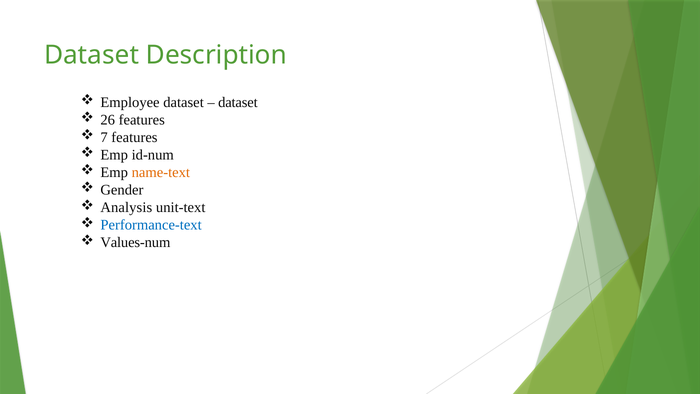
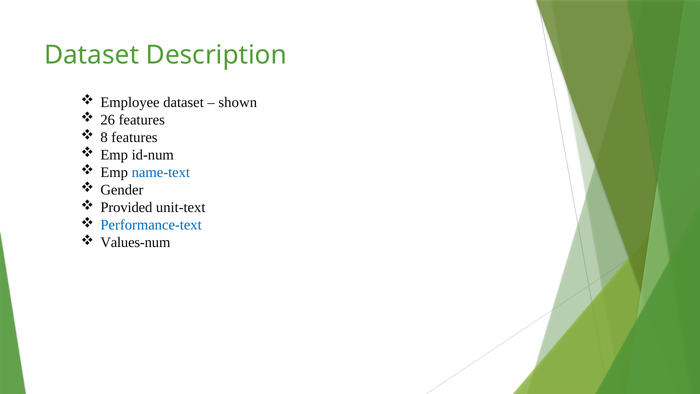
dataset at (238, 102): dataset -> shown
7: 7 -> 8
name-text colour: orange -> blue
Analysis: Analysis -> Provided
